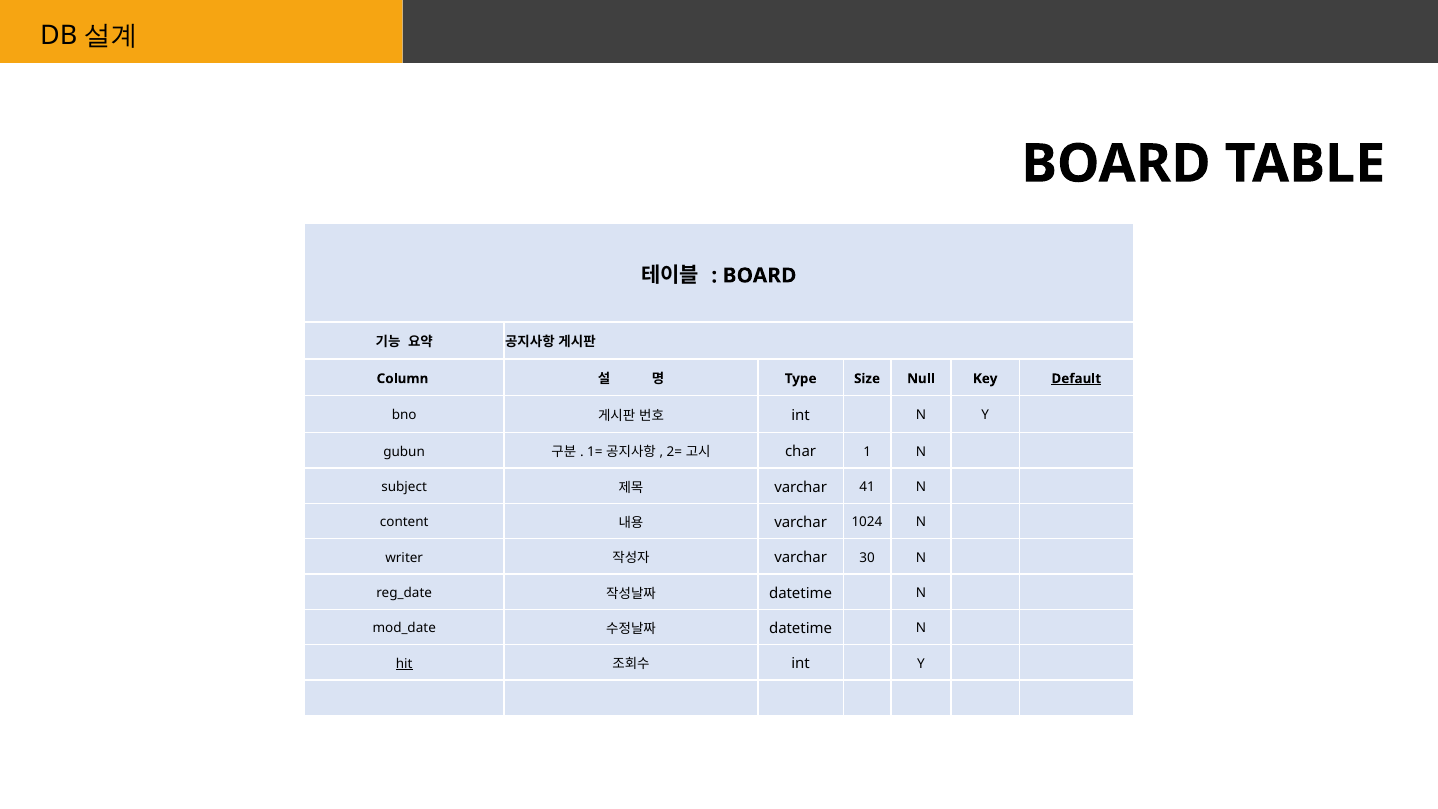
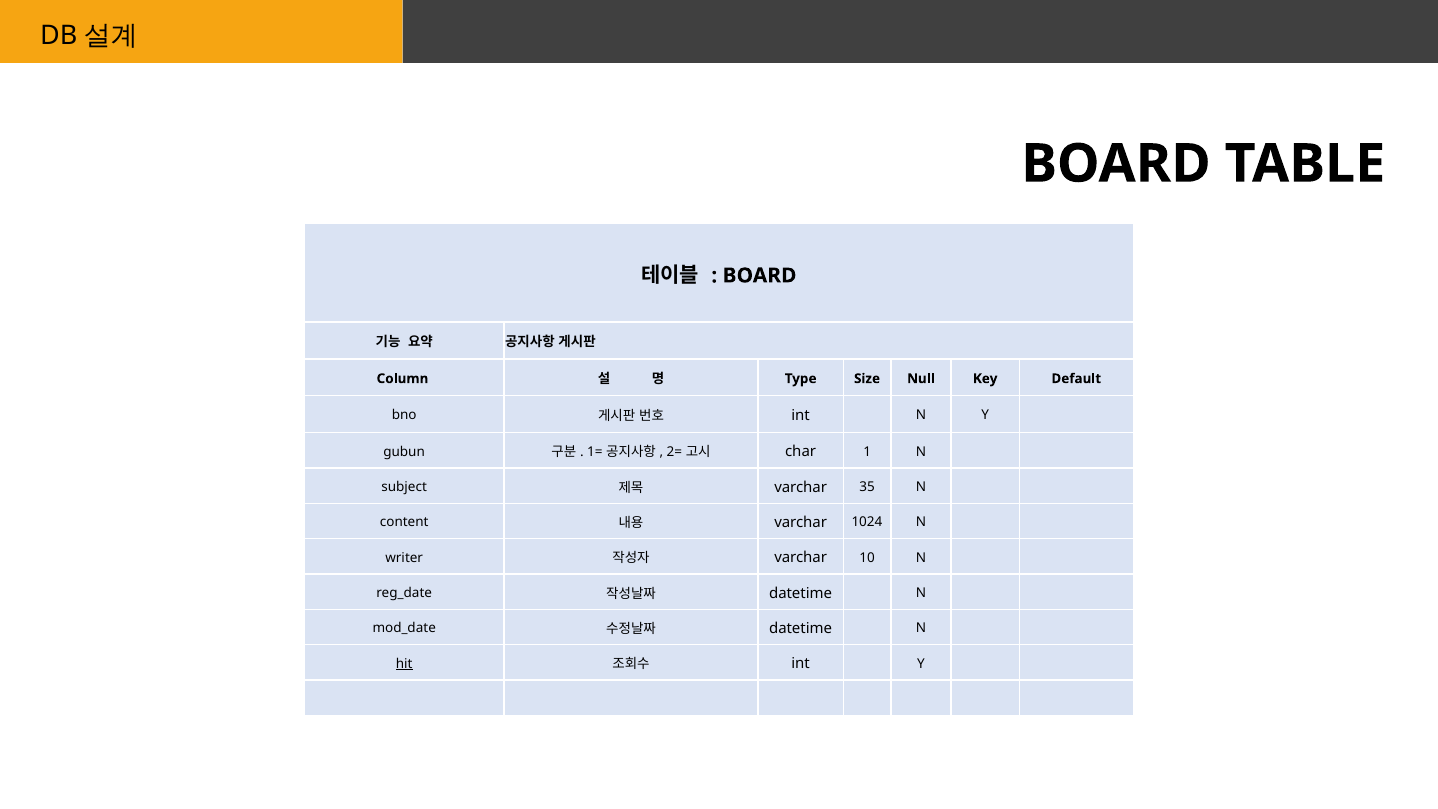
Default underline: present -> none
41: 41 -> 35
30: 30 -> 10
